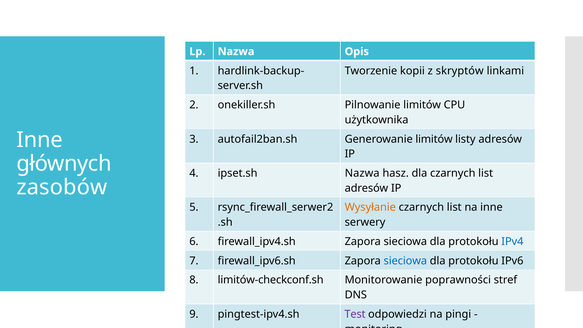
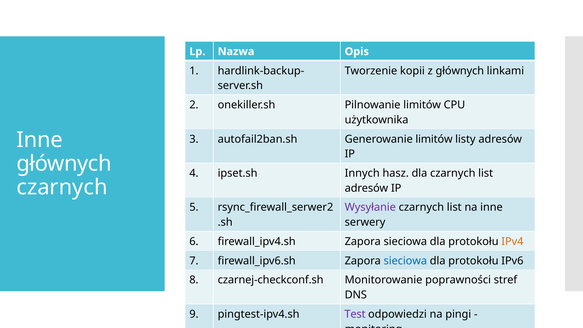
z skryptów: skryptów -> głównych
ipset.sh Nazwa: Nazwa -> Innych
zasobów at (62, 187): zasobów -> czarnych
Wysyłanie colour: orange -> purple
IPv4 colour: blue -> orange
limitów-checkconf.sh: limitów-checkconf.sh -> czarnej-checkconf.sh
